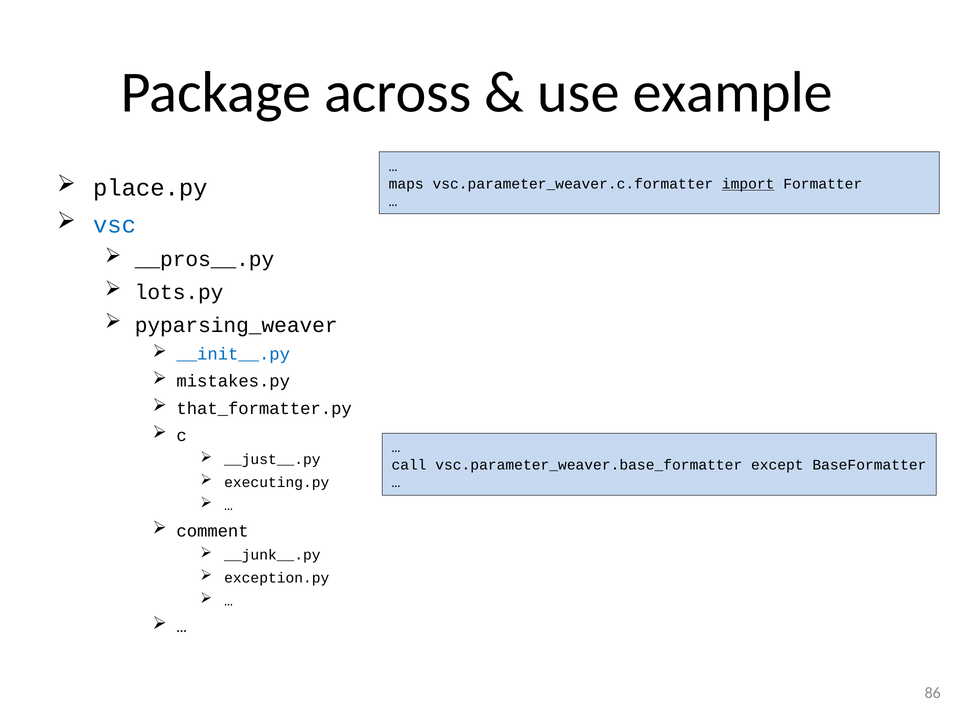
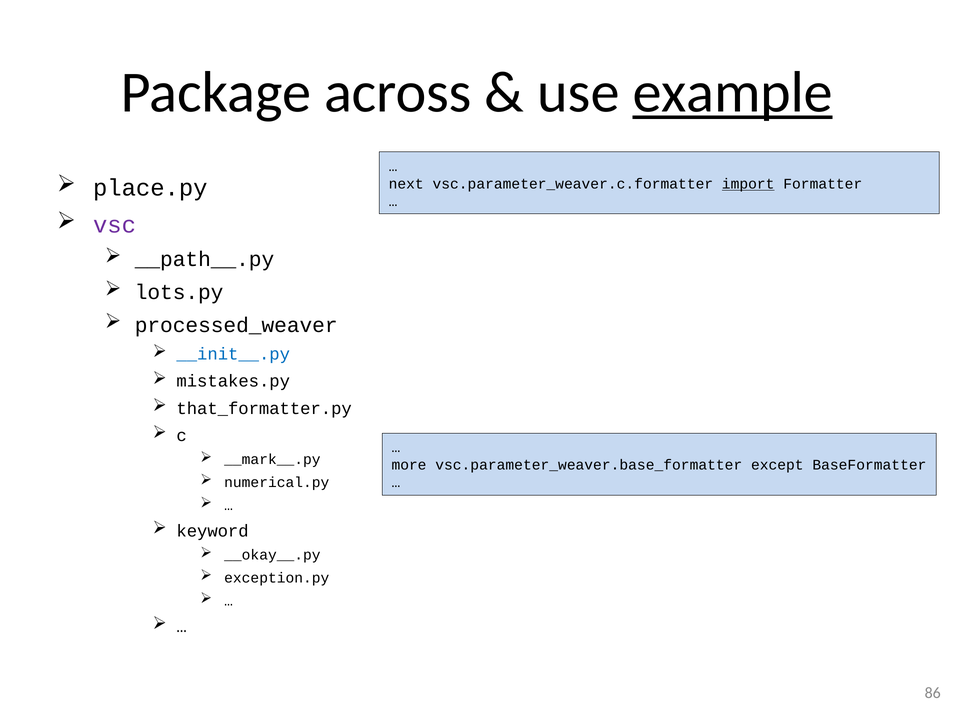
example underline: none -> present
maps: maps -> next
vsc colour: blue -> purple
__pros__.py: __pros__.py -> __path__.py
pyparsing_weaver: pyparsing_weaver -> processed_weaver
__just__.py: __just__.py -> __mark__.py
call: call -> more
executing.py: executing.py -> numerical.py
comment: comment -> keyword
__junk__.py: __junk__.py -> __okay__.py
